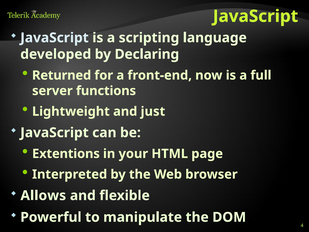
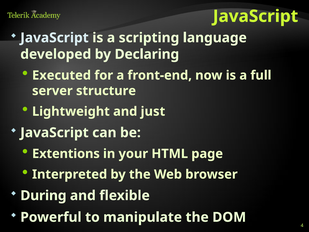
Returned: Returned -> Executed
functions: functions -> structure
Allows: Allows -> During
